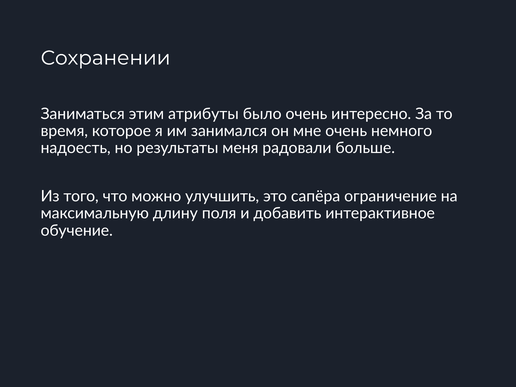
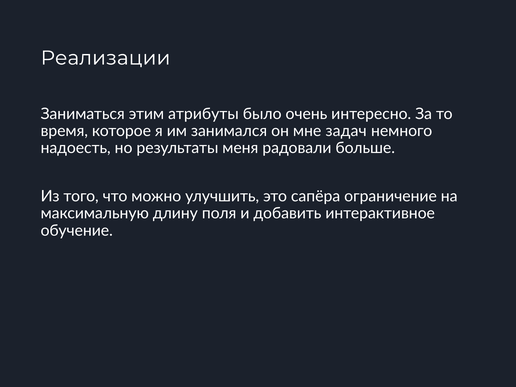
Сохранении: Сохранении -> Реализации
мне очень: очень -> задач
